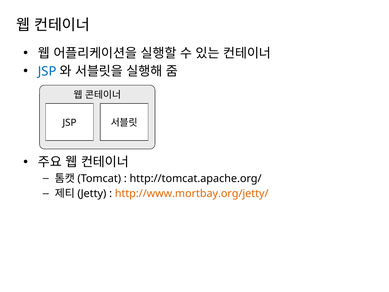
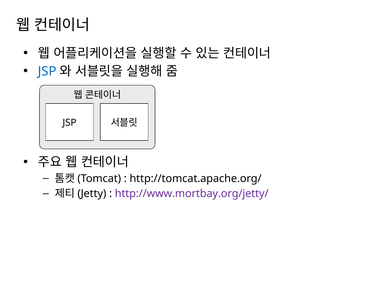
http://www.mortbay.org/jetty/ colour: orange -> purple
